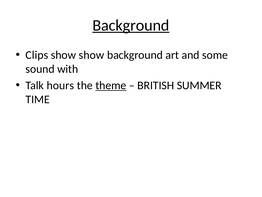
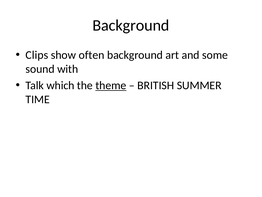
Background at (131, 25) underline: present -> none
show show: show -> often
hours: hours -> which
